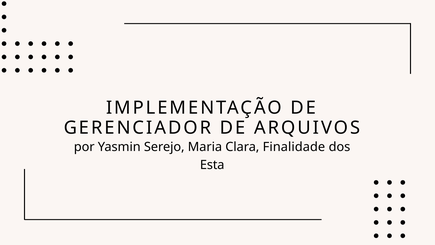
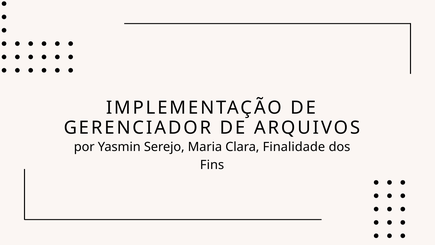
Esta: Esta -> Fins
